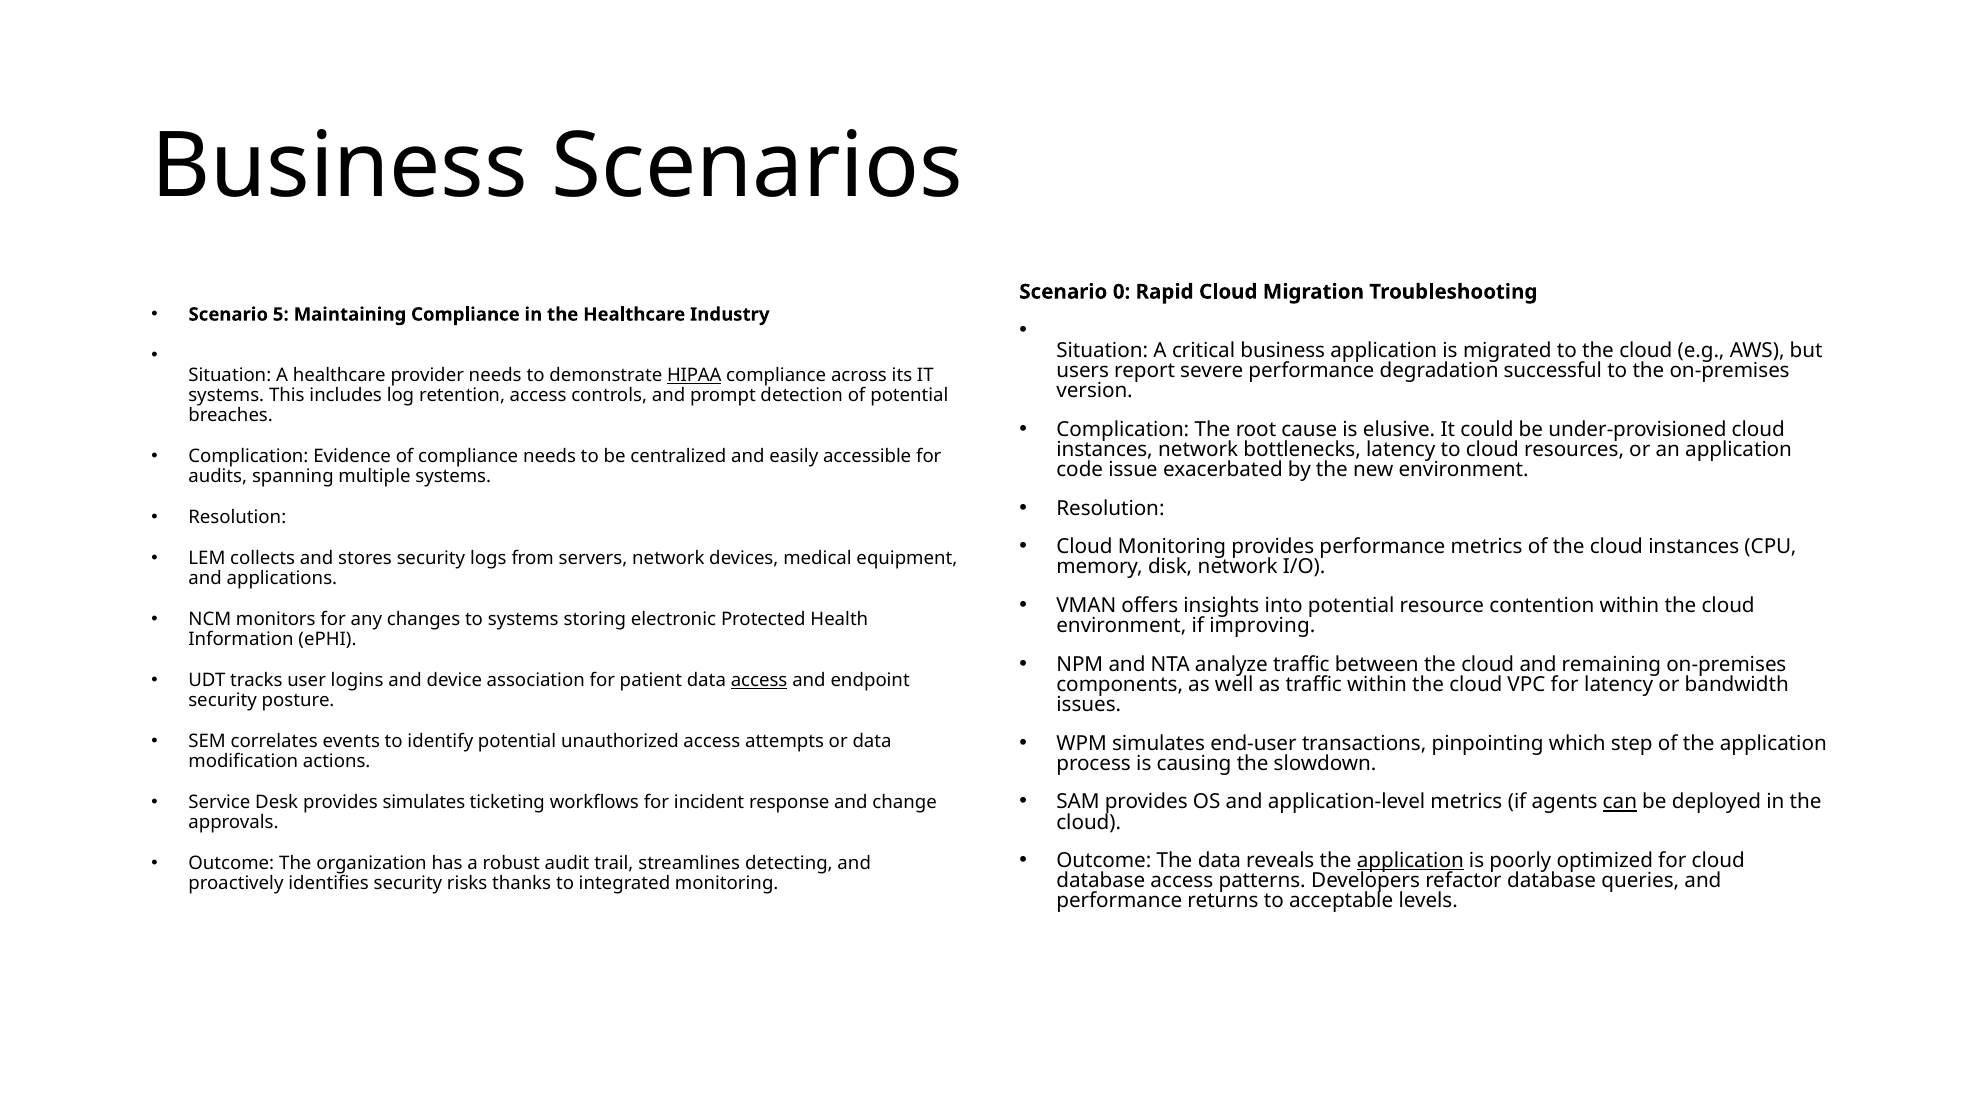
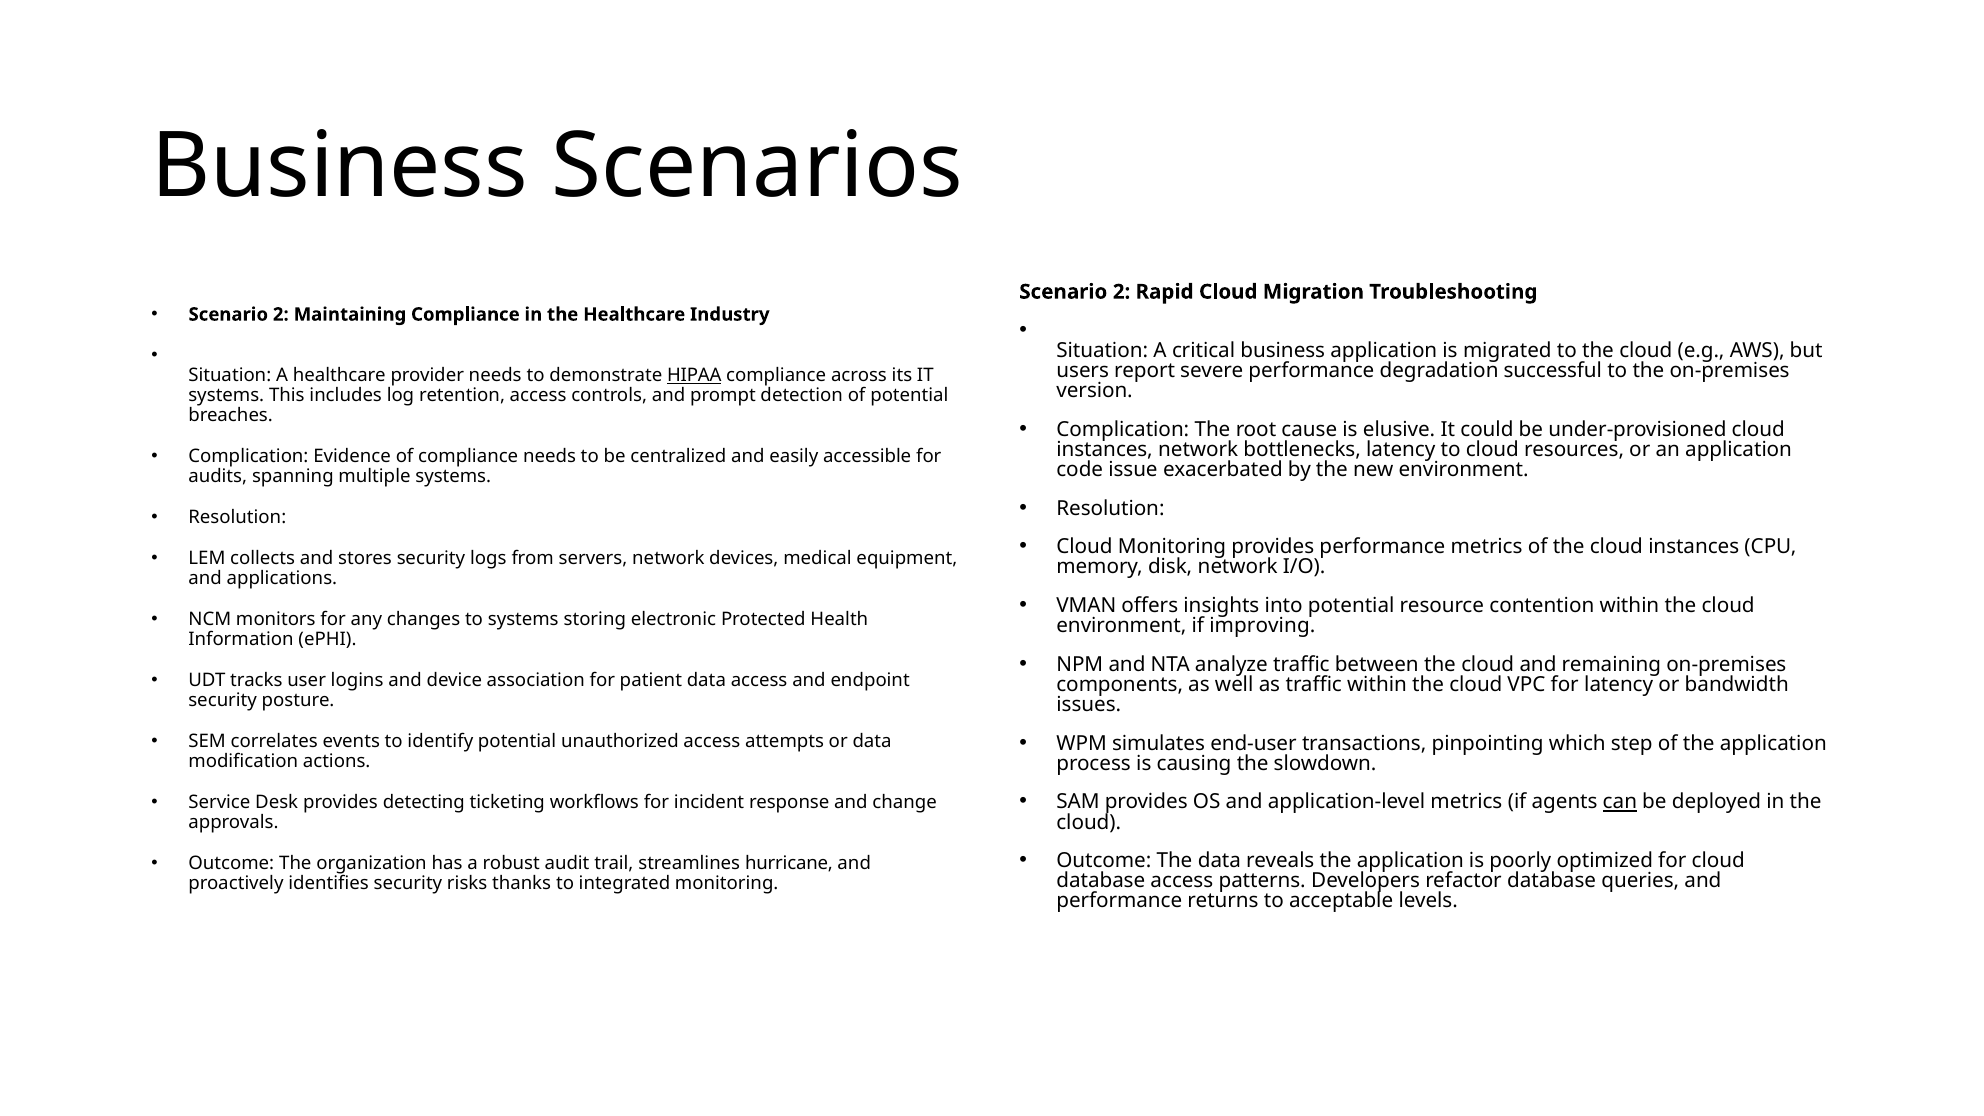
0 at (1122, 292): 0 -> 2
5 at (281, 314): 5 -> 2
access at (759, 680) underline: present -> none
provides simulates: simulates -> detecting
application at (1410, 861) underline: present -> none
detecting: detecting -> hurricane
